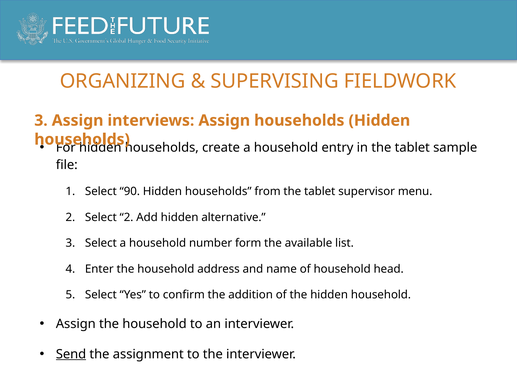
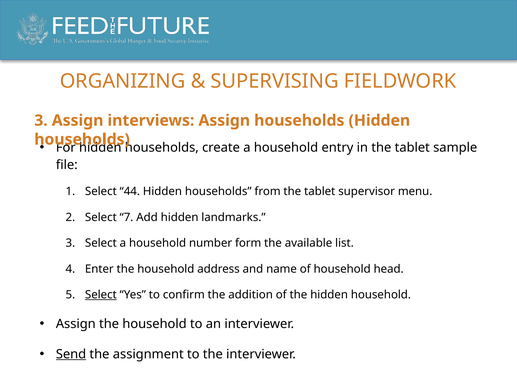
90: 90 -> 44
Select 2: 2 -> 7
alternative: alternative -> landmarks
Select at (101, 295) underline: none -> present
